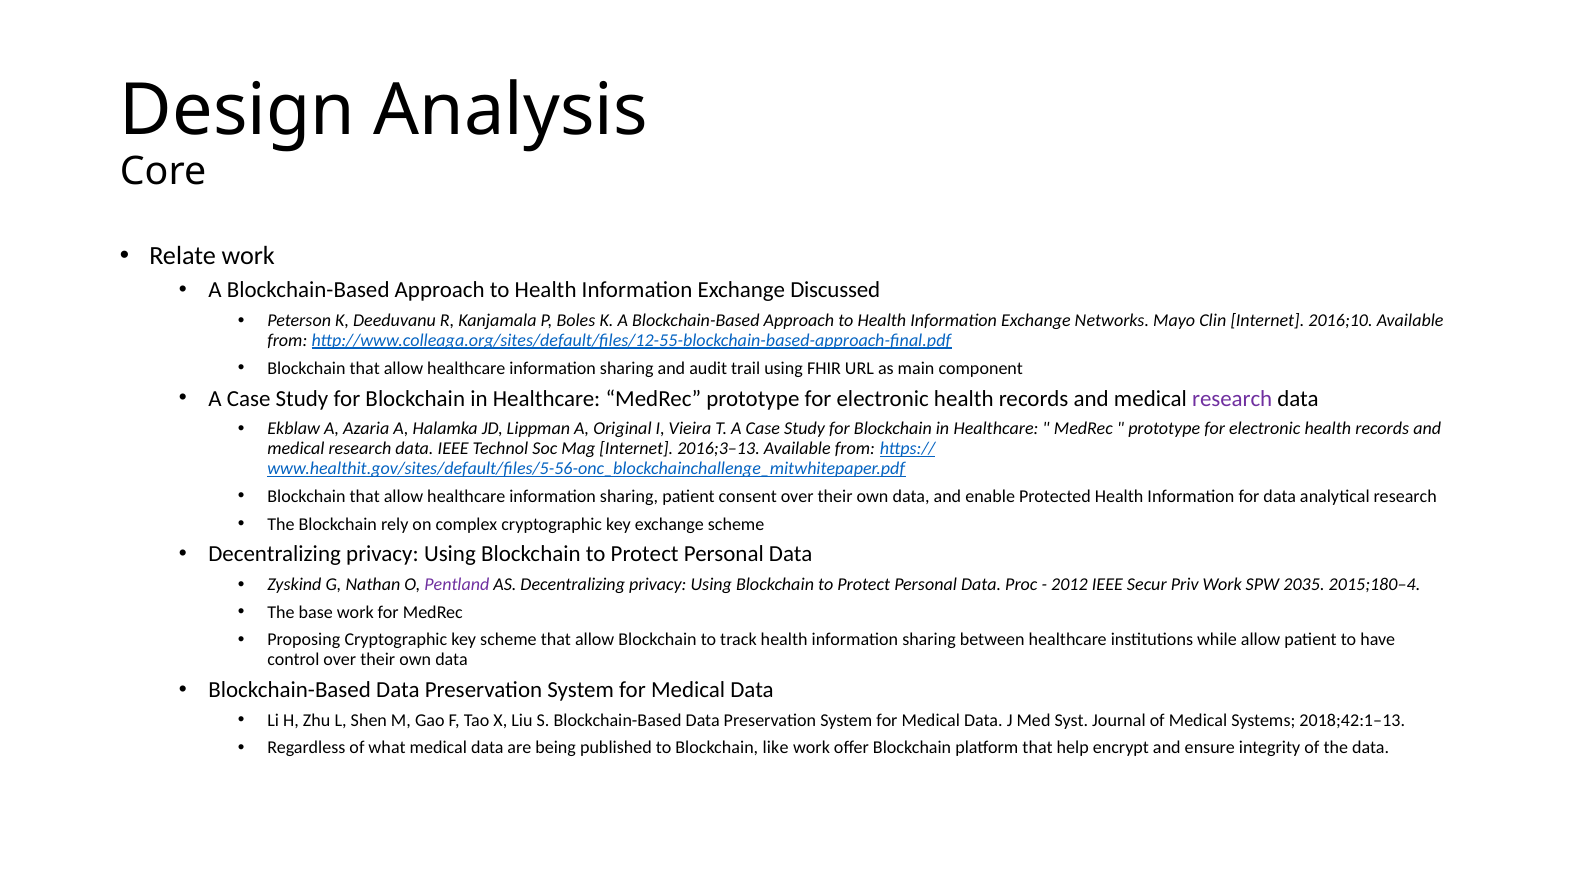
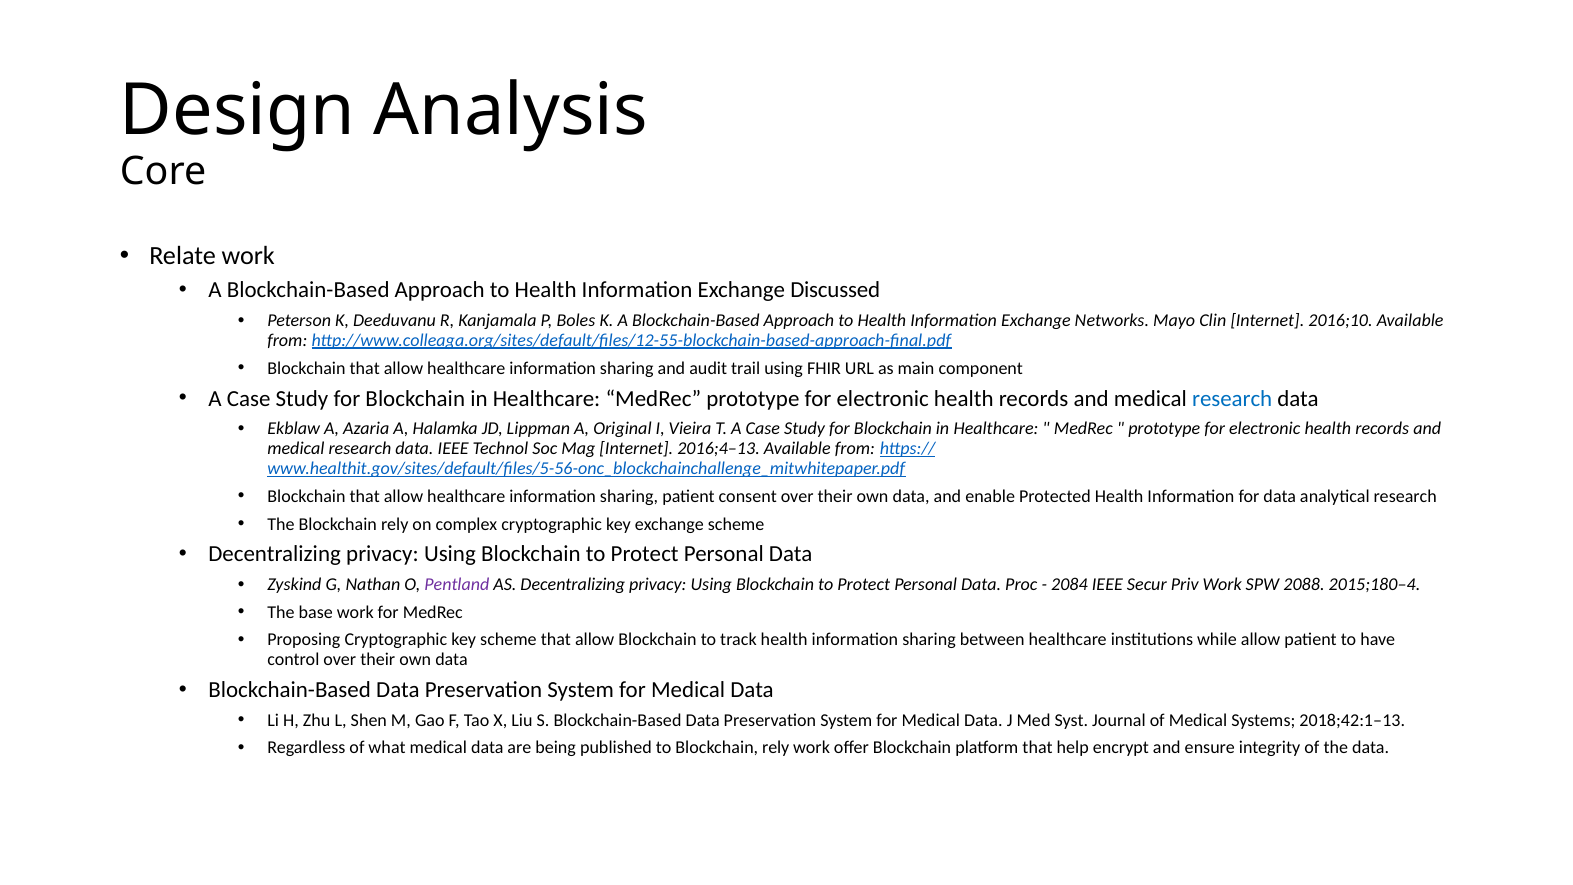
research at (1232, 398) colour: purple -> blue
2016;3–13: 2016;3–13 -> 2016;4–13
2012: 2012 -> 2084
2035: 2035 -> 2088
to Blockchain like: like -> rely
